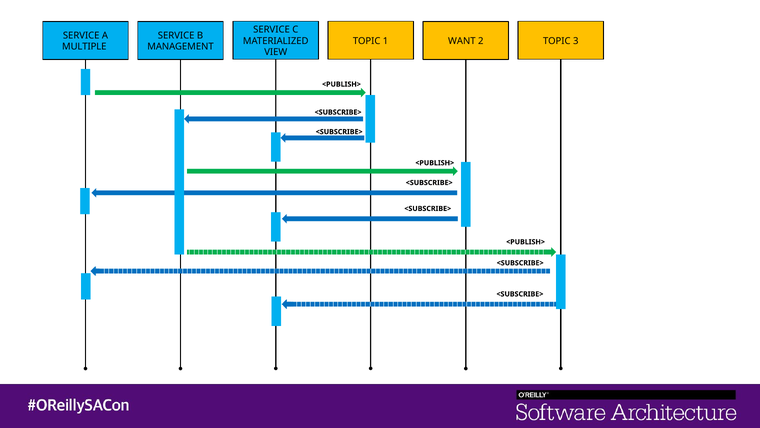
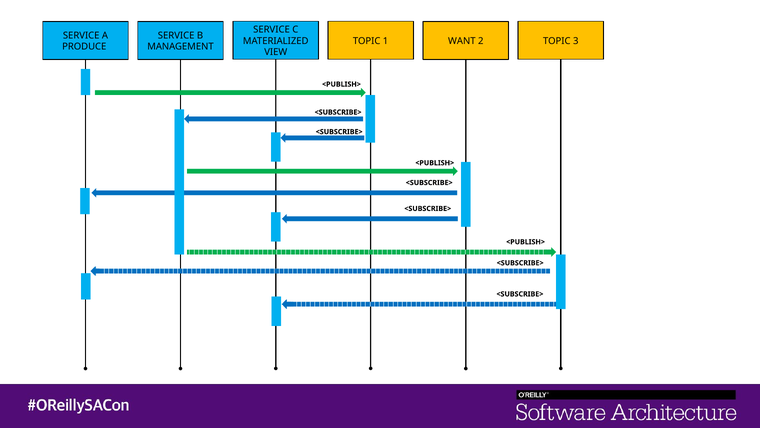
MULTIPLE: MULTIPLE -> PRODUCE
